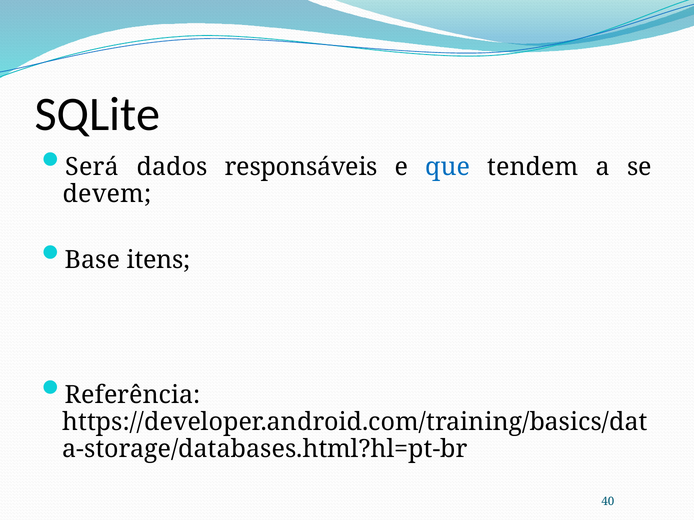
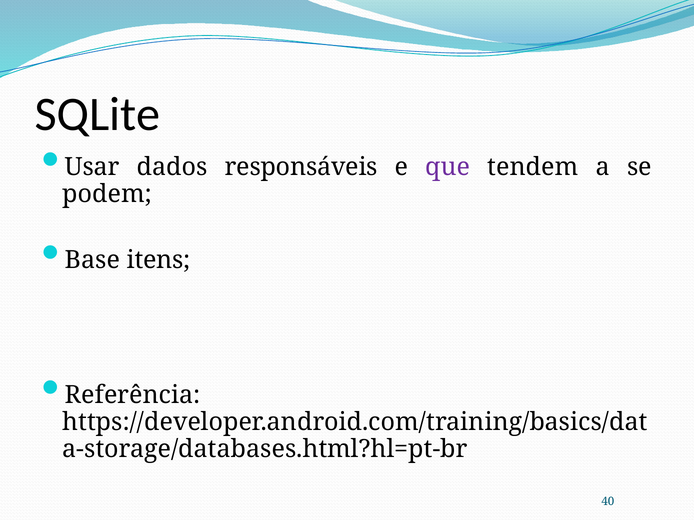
Será: Será -> Usar
que colour: blue -> purple
devem: devem -> podem
